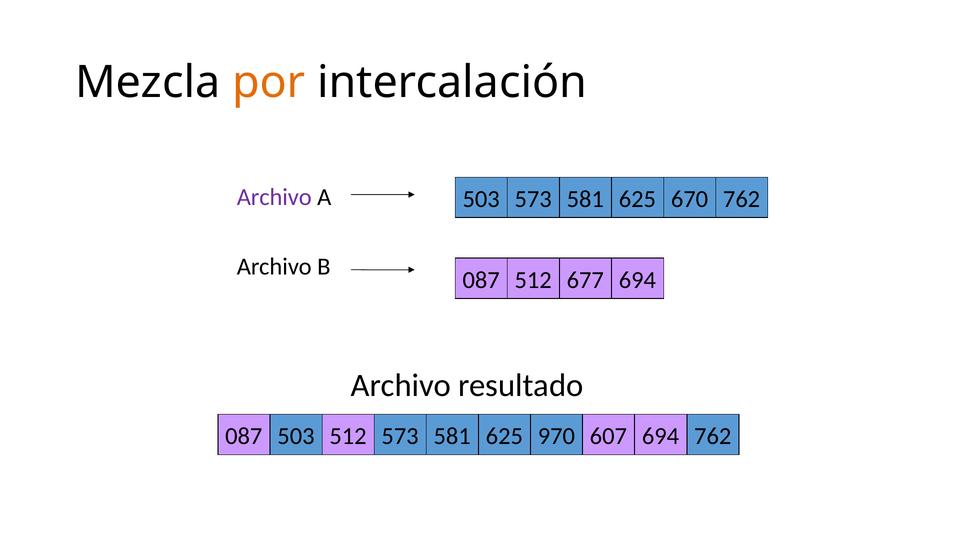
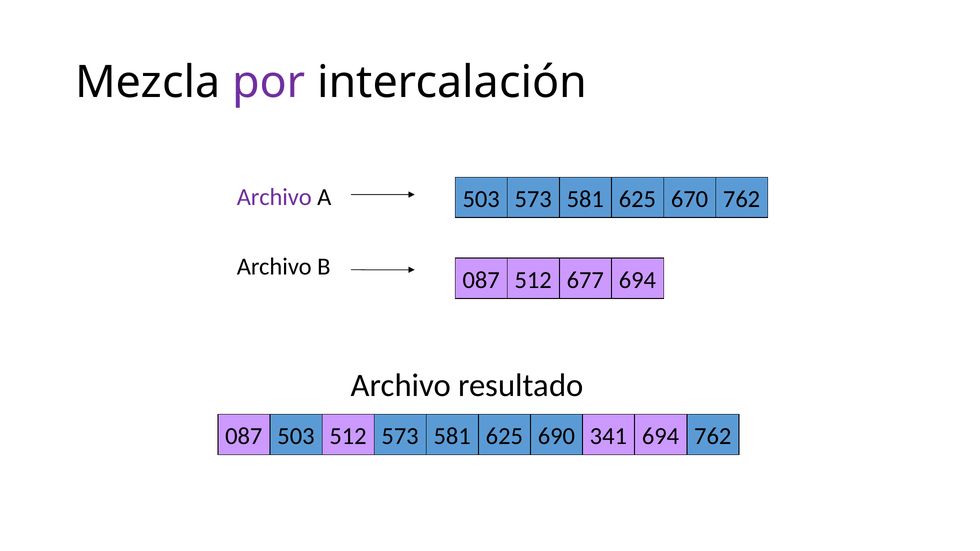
por colour: orange -> purple
970: 970 -> 690
607: 607 -> 341
